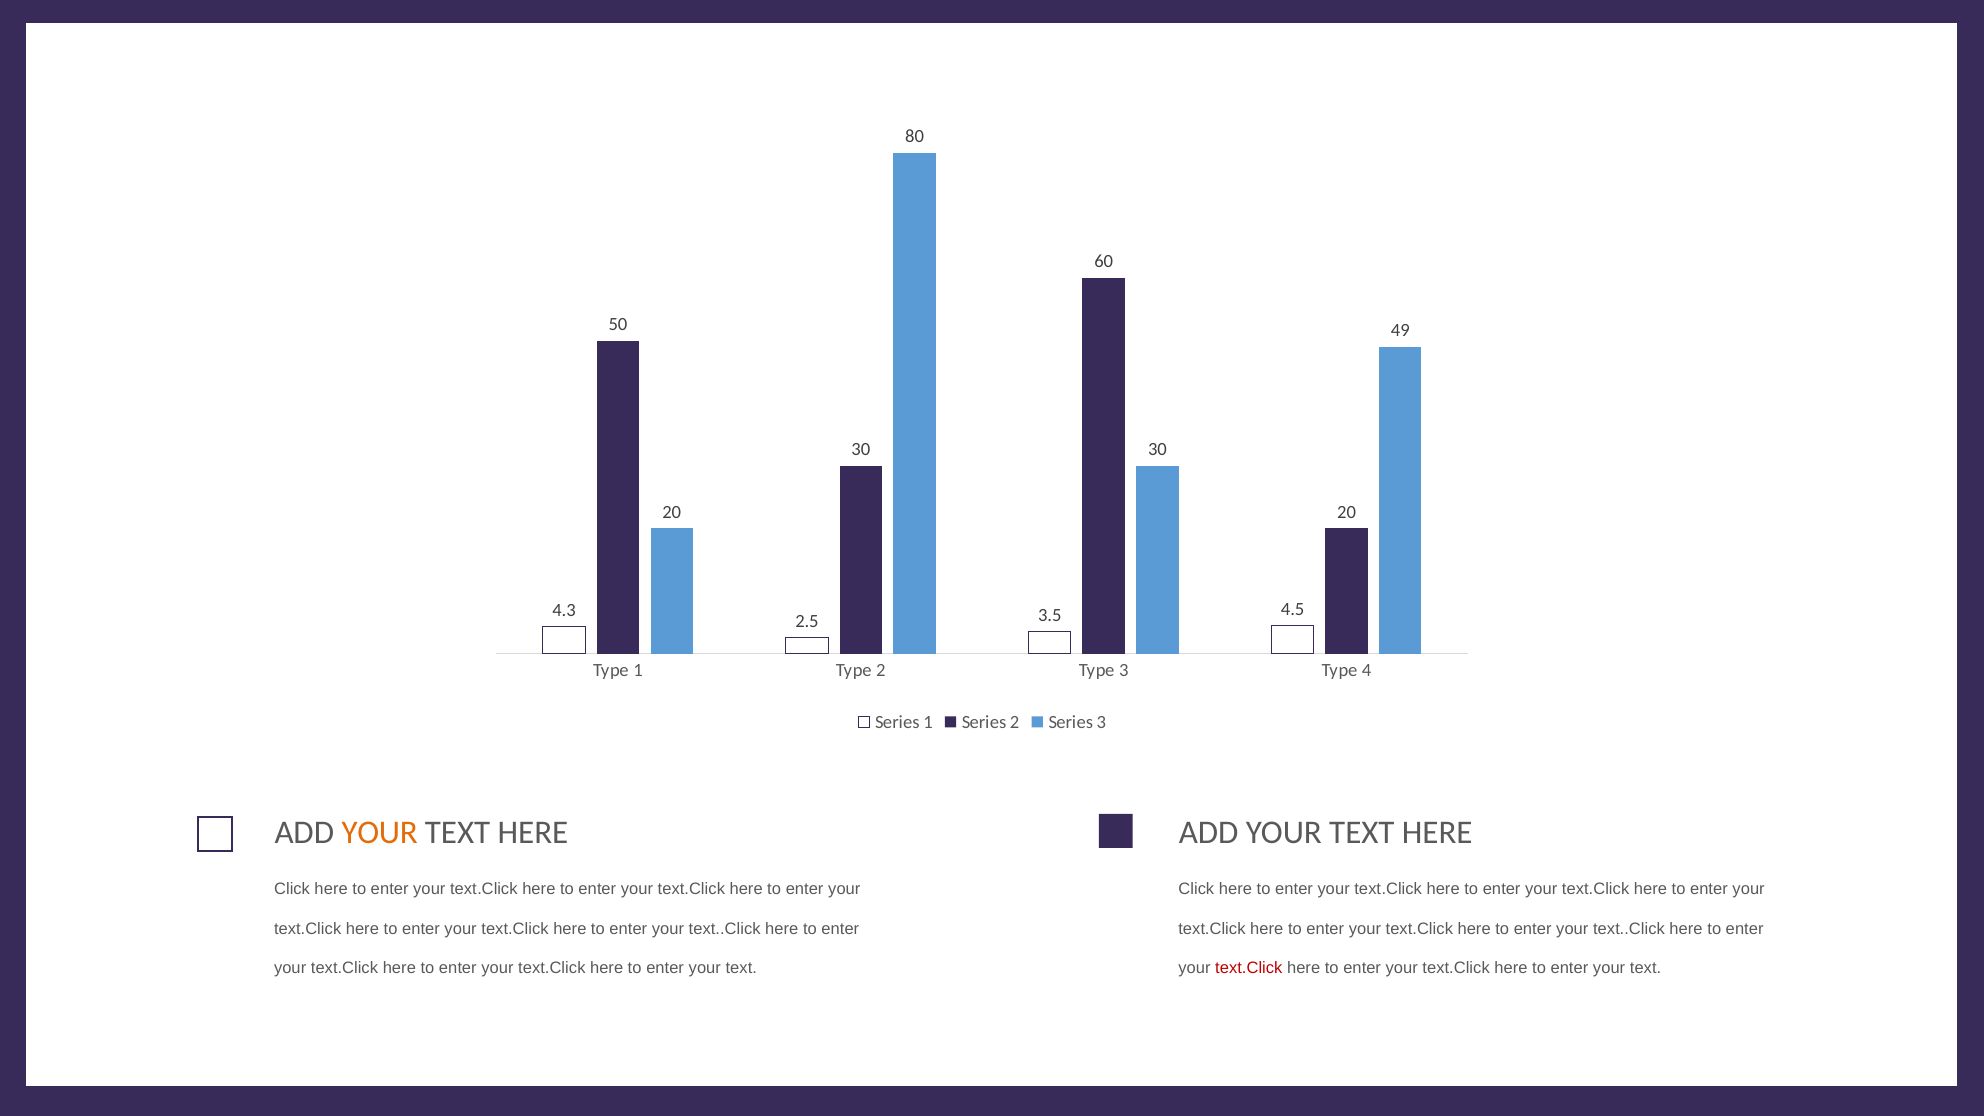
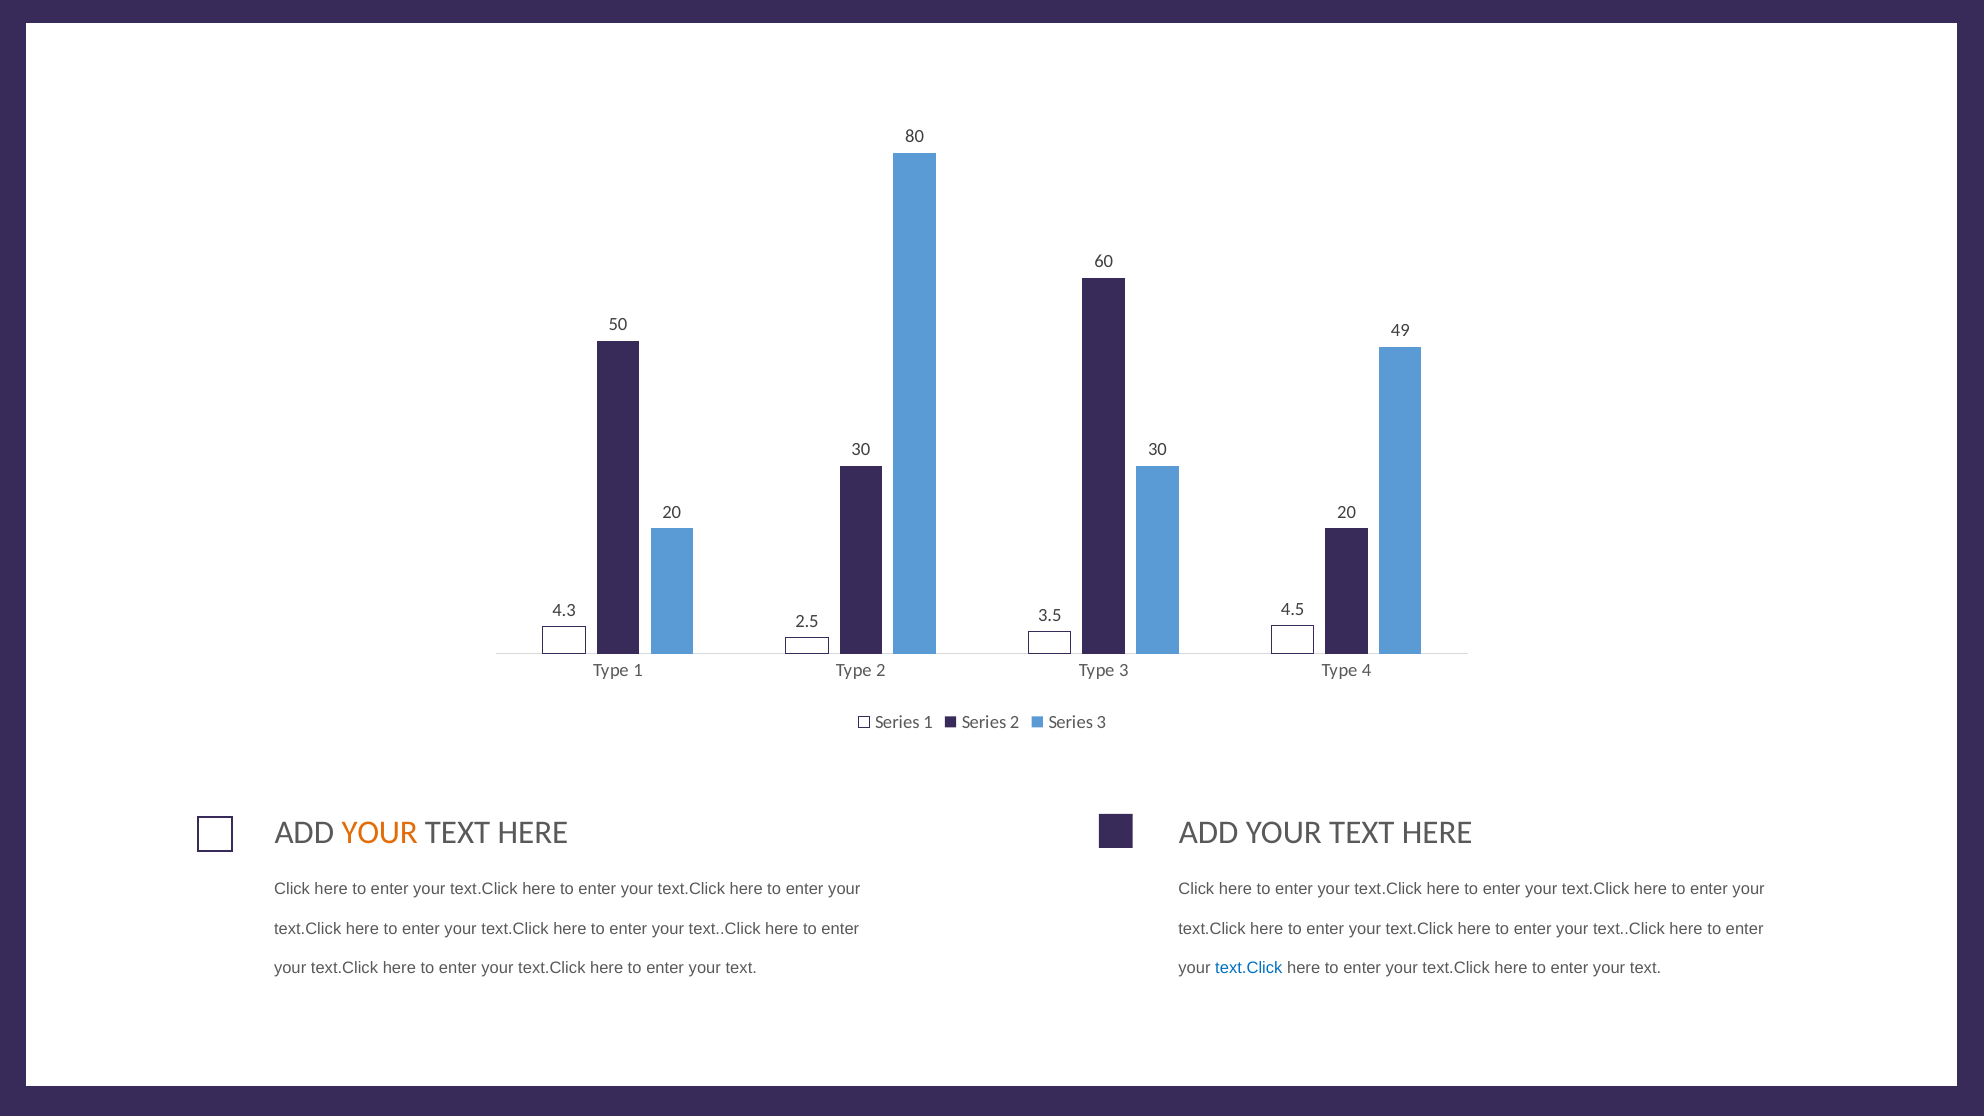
text.Click at (1249, 968) colour: red -> blue
